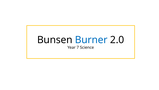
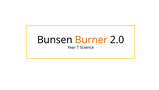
Burner colour: blue -> orange
